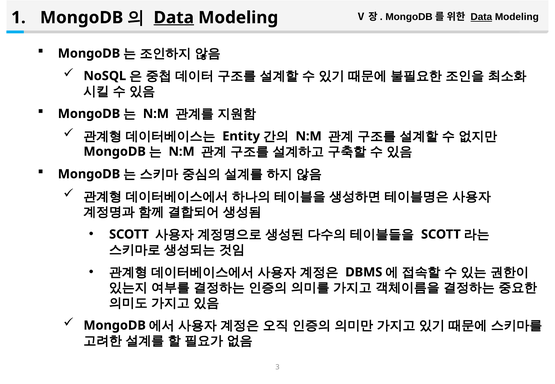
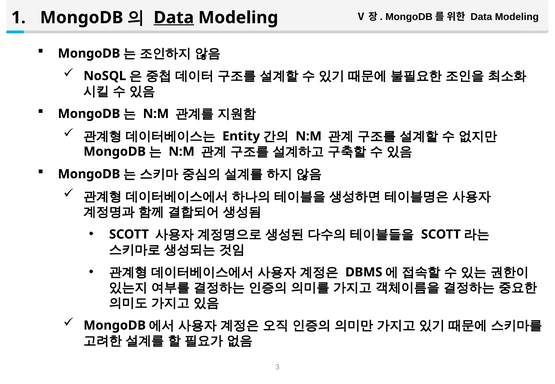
Data at (481, 17) underline: present -> none
